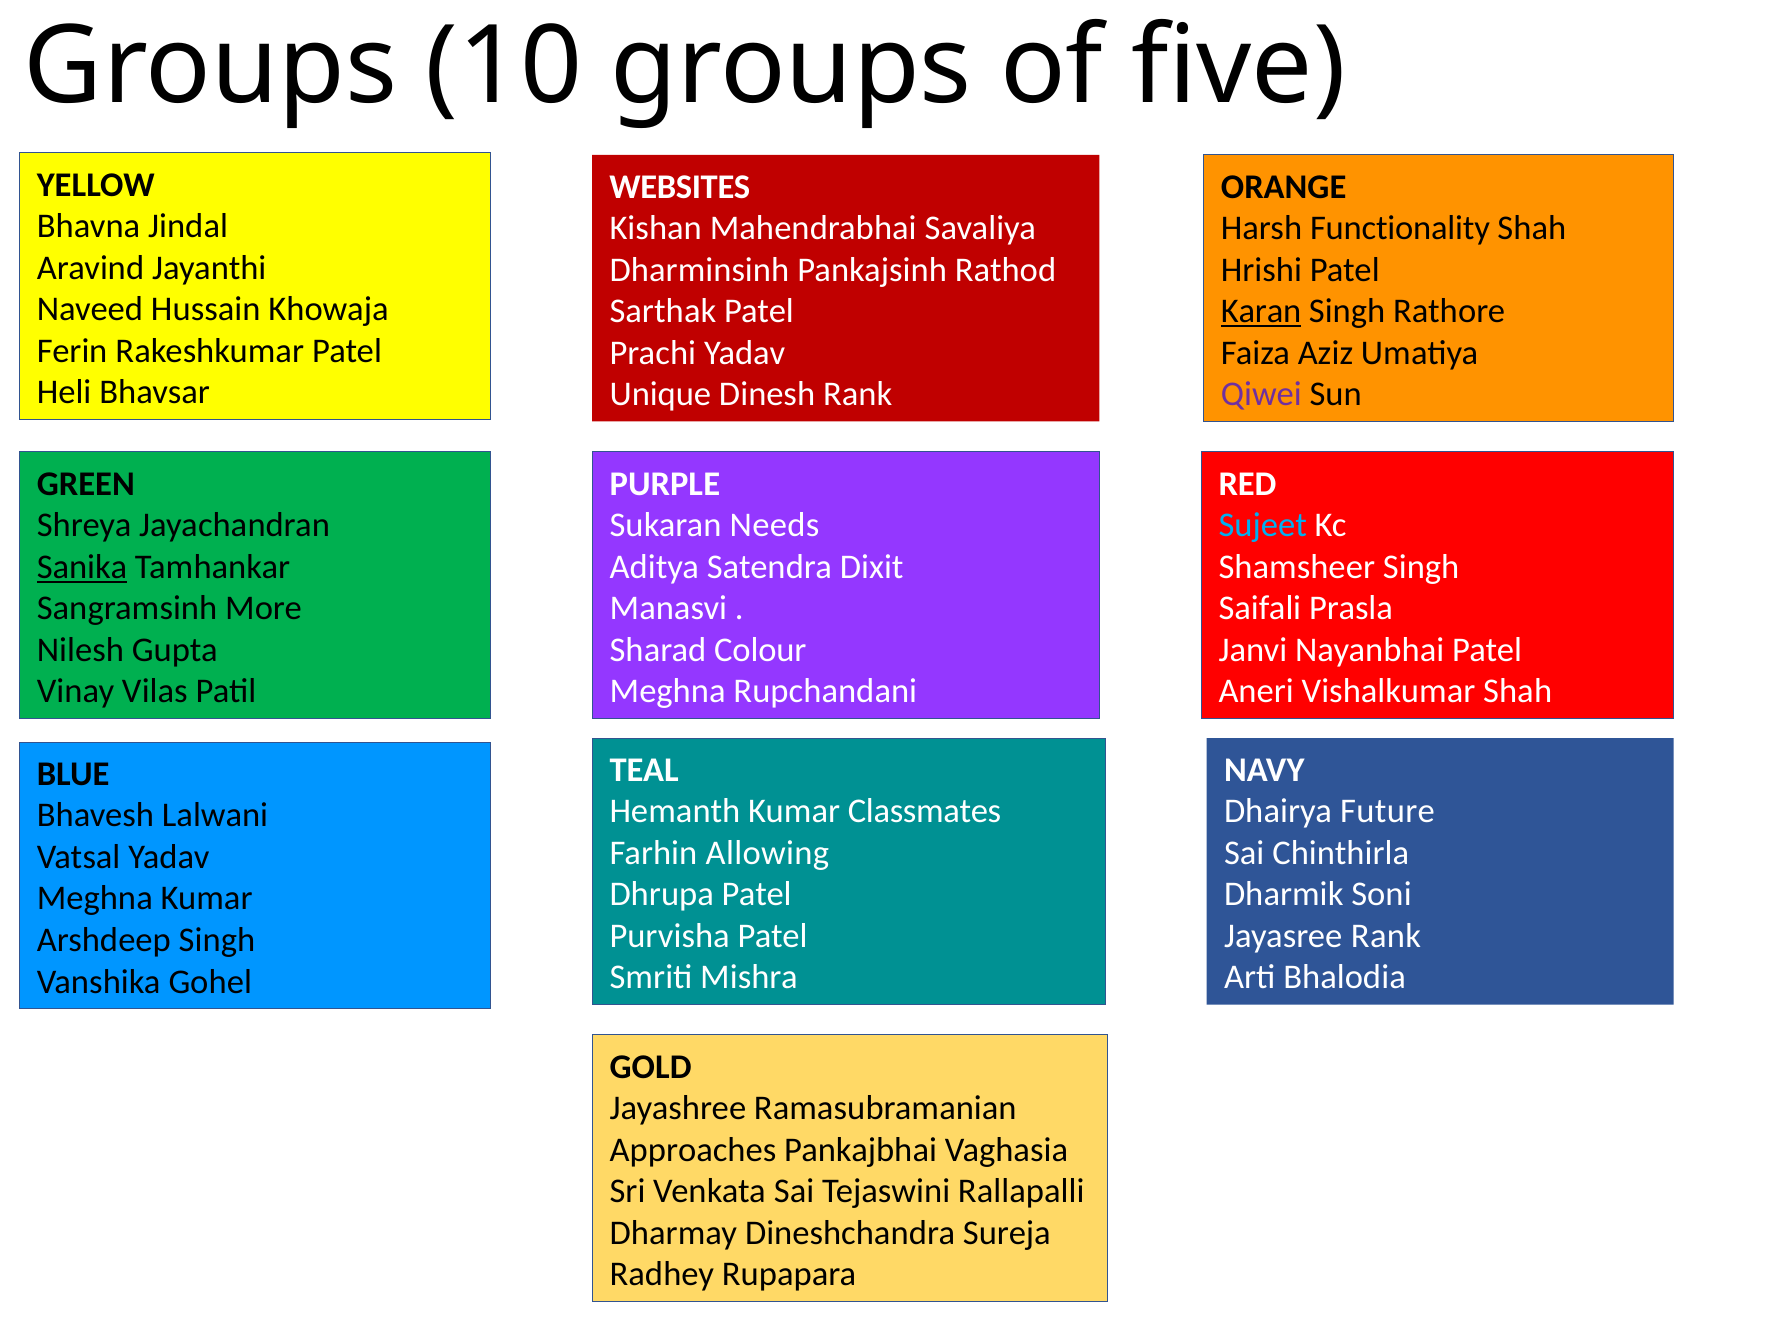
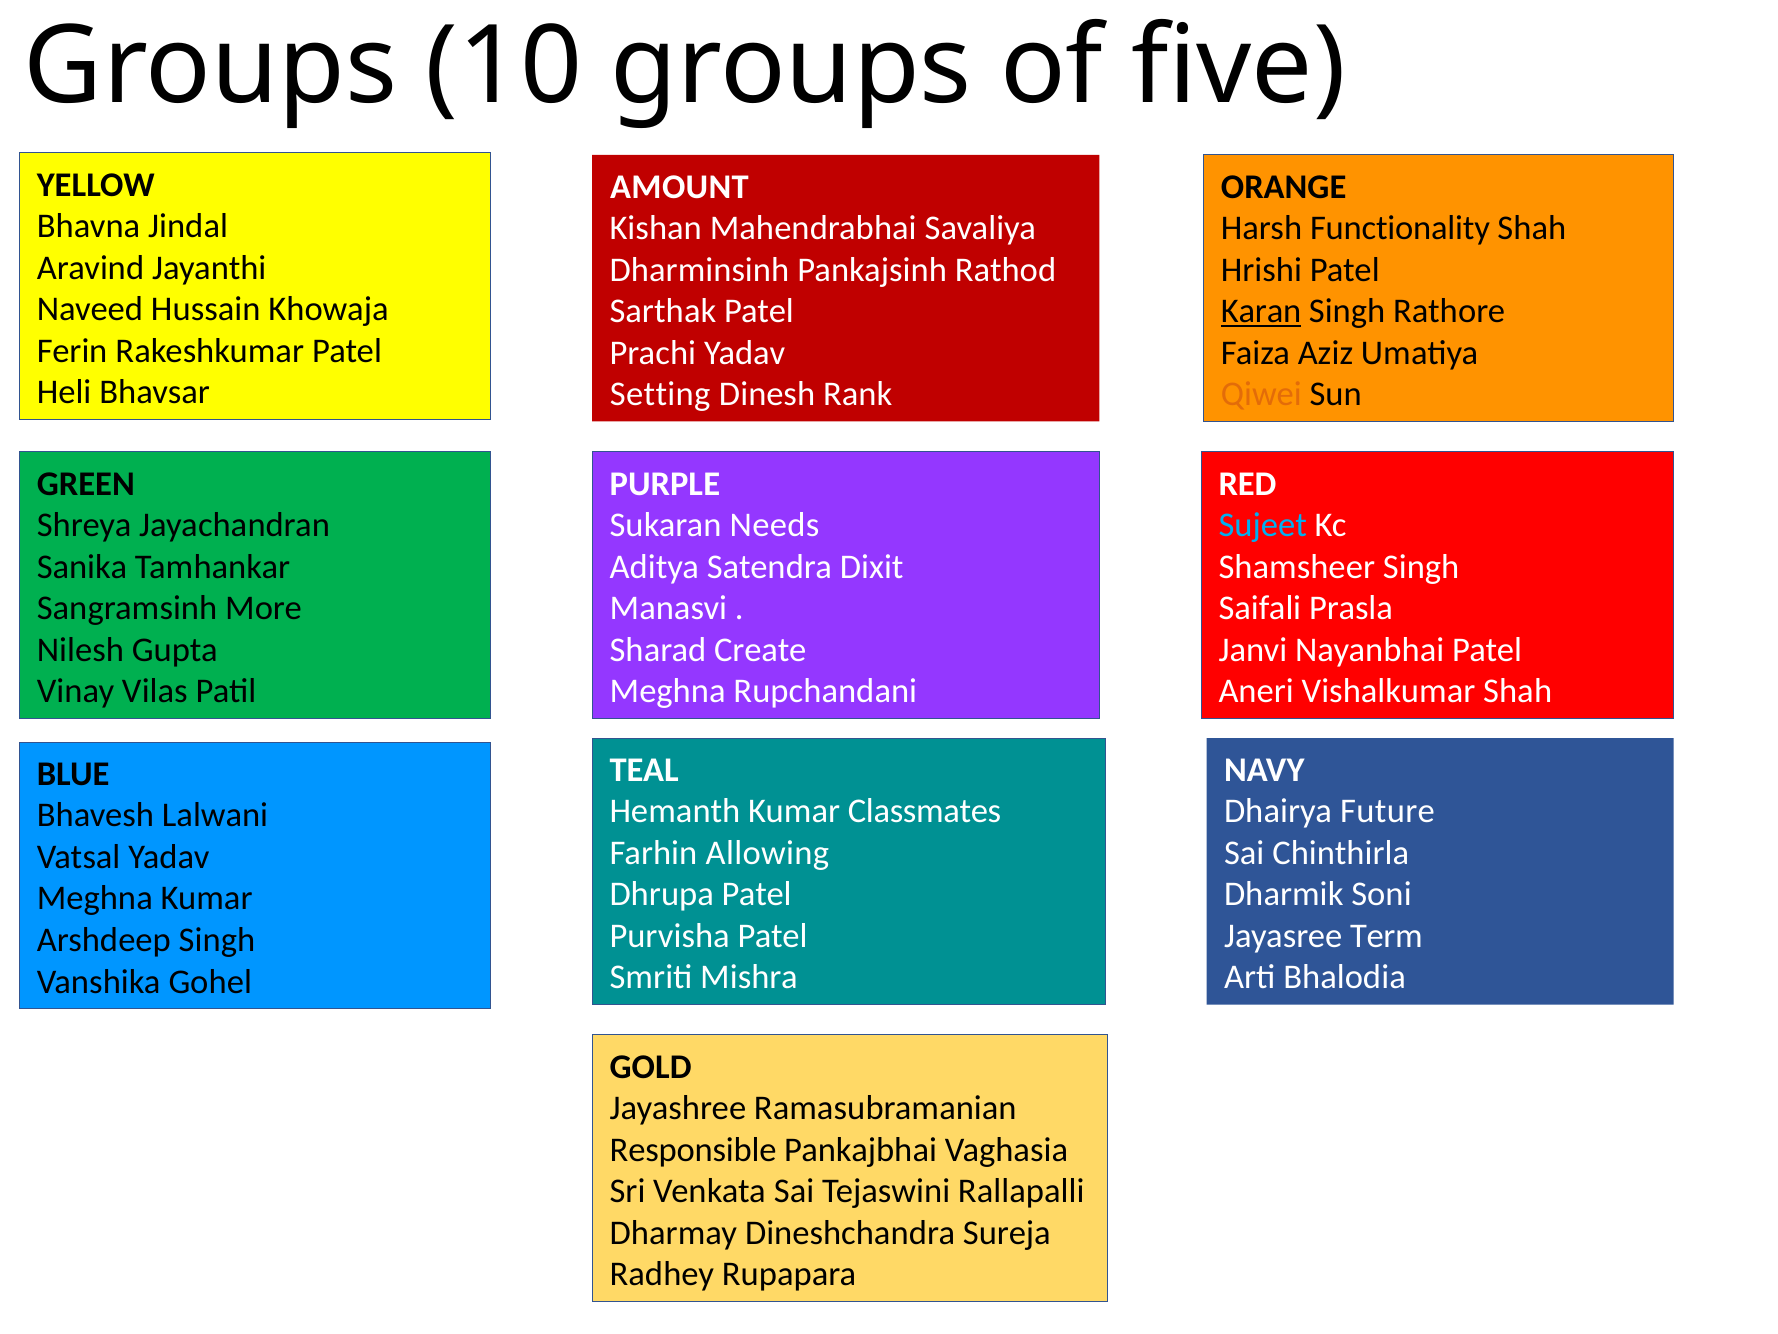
WEBSITES: WEBSITES -> AMOUNT
Unique: Unique -> Setting
Qiwei colour: purple -> orange
Sanika underline: present -> none
Colour: Colour -> Create
Jayasree Rank: Rank -> Term
Approaches: Approaches -> Responsible
